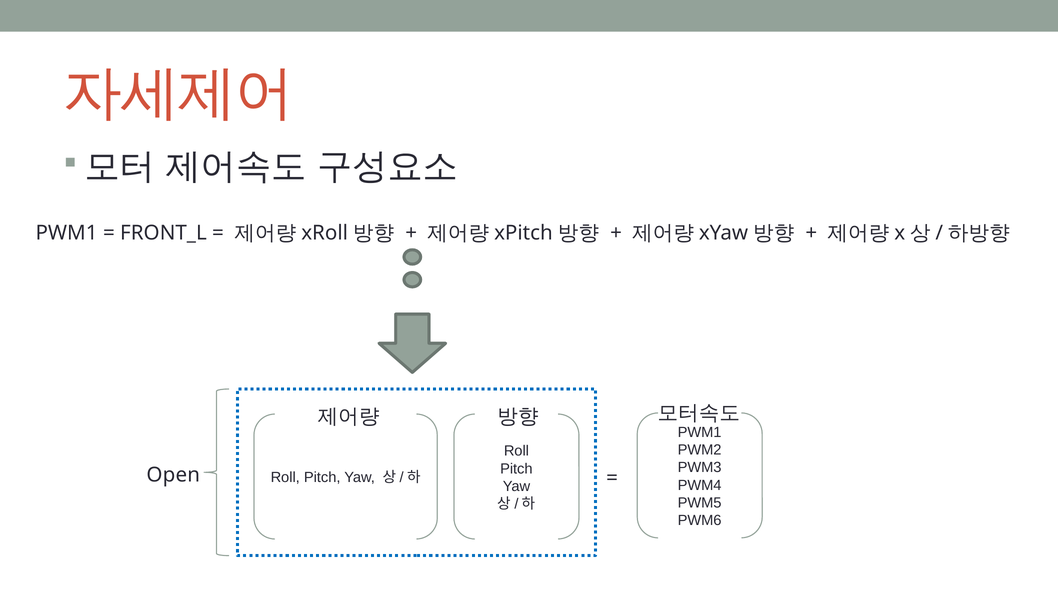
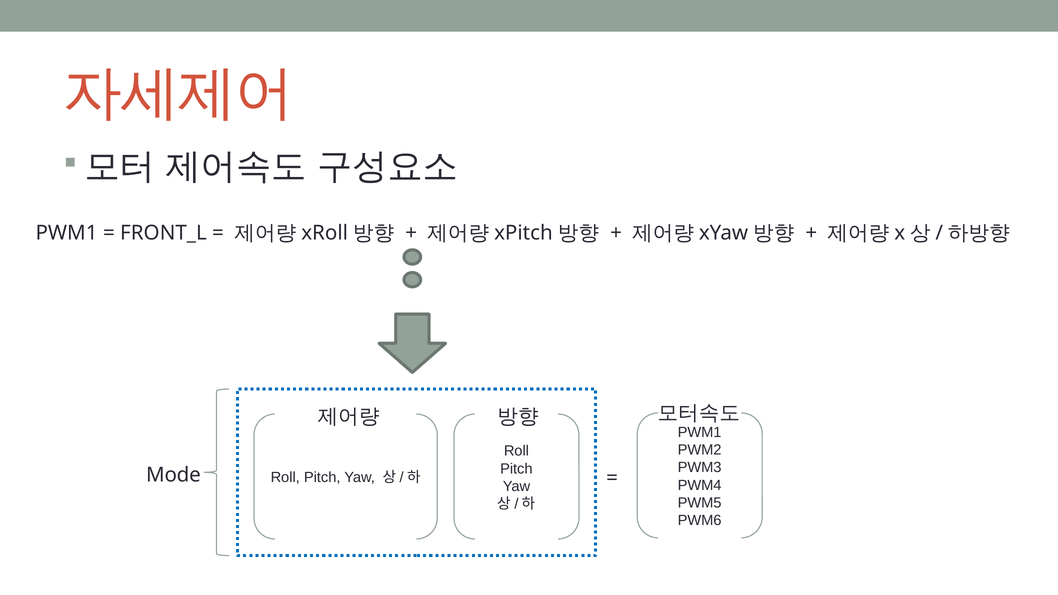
Open: Open -> Mode
